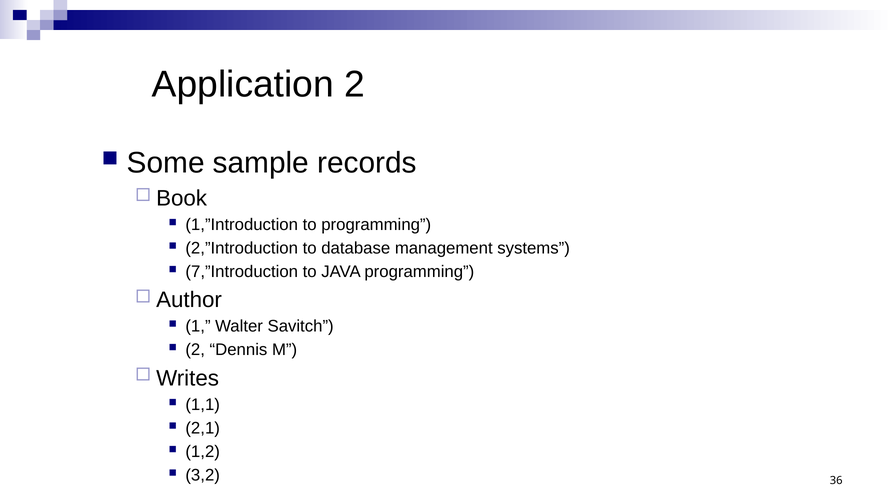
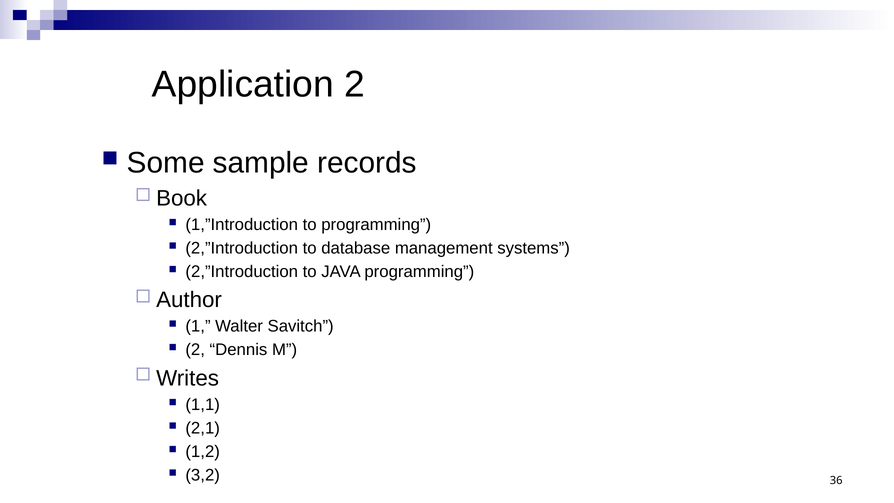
7,”Introduction at (242, 272): 7,”Introduction -> 2,”Introduction
